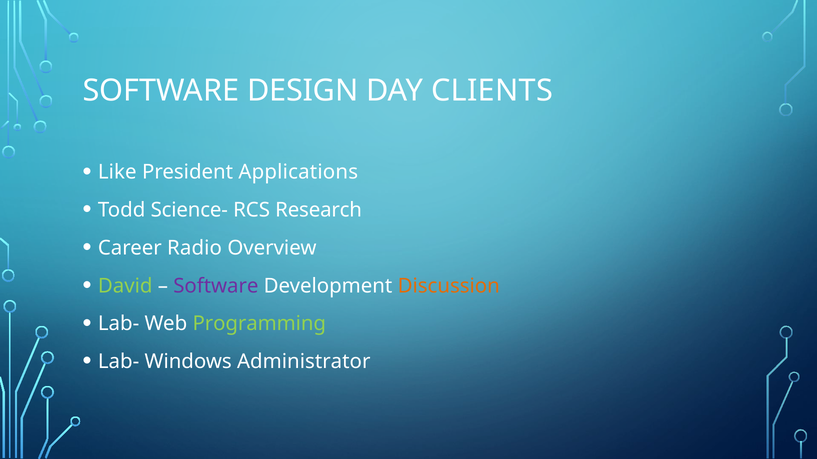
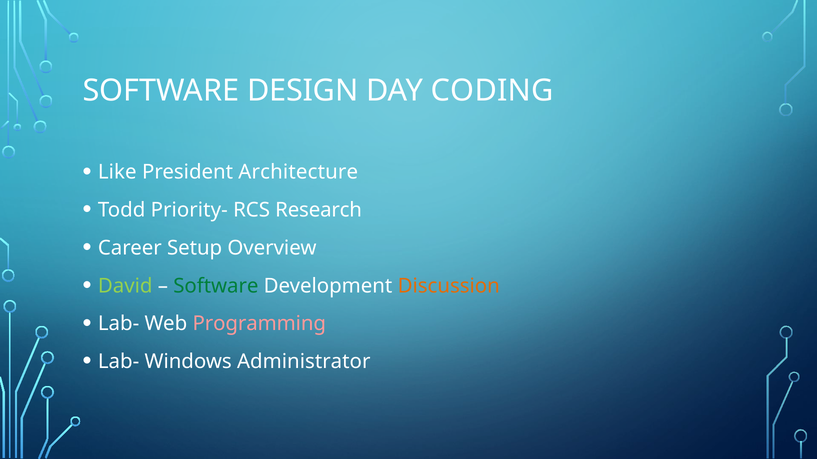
CLIENTS: CLIENTS -> CODING
Applications: Applications -> Architecture
Science-: Science- -> Priority-
Radio: Radio -> Setup
Software at (216, 286) colour: purple -> green
Programming colour: light green -> pink
